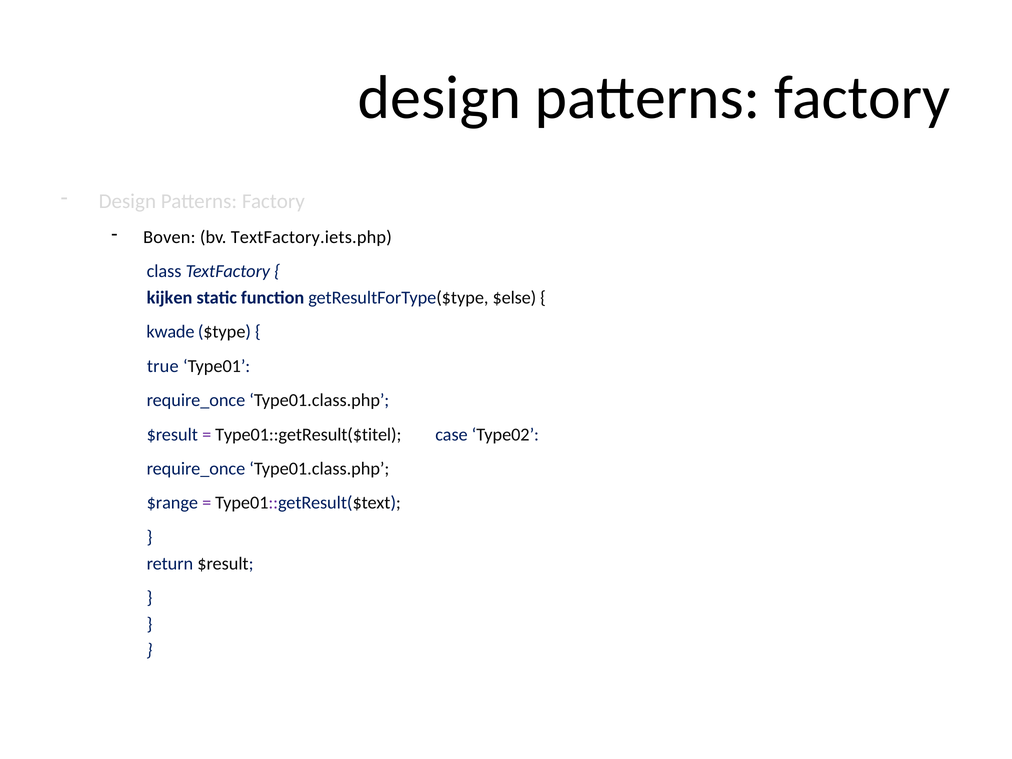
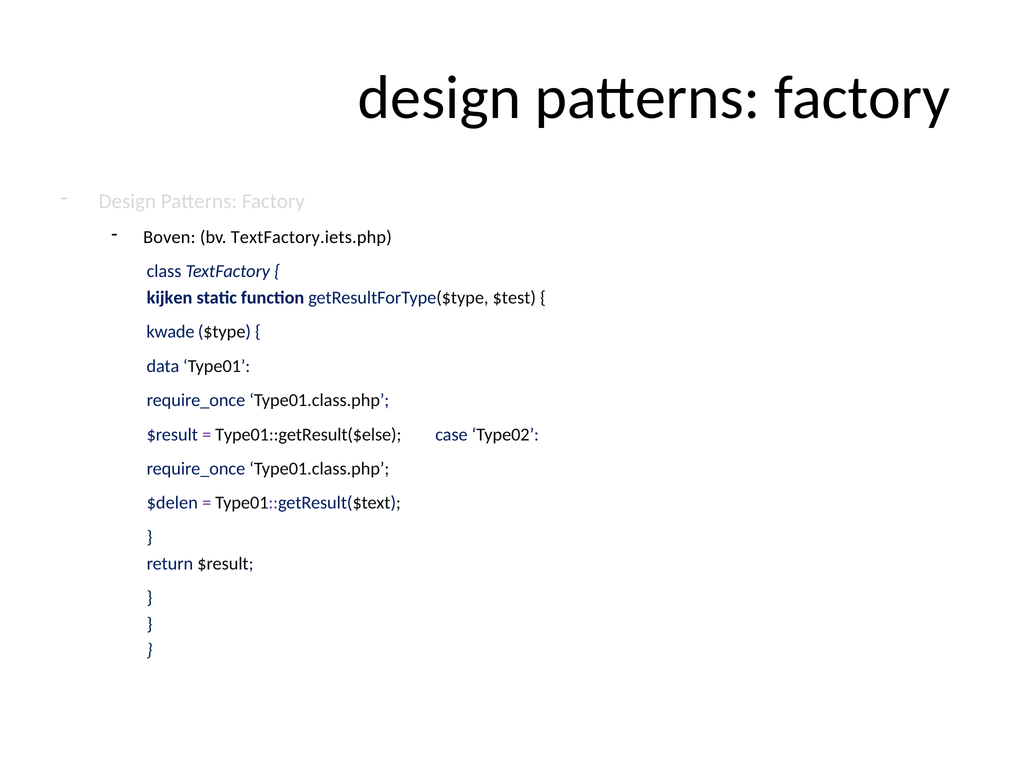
$else: $else -> $test
true: true -> data
Type01::getResult($titel: Type01::getResult($titel -> Type01::getResult($else
$range: $range -> $delen
